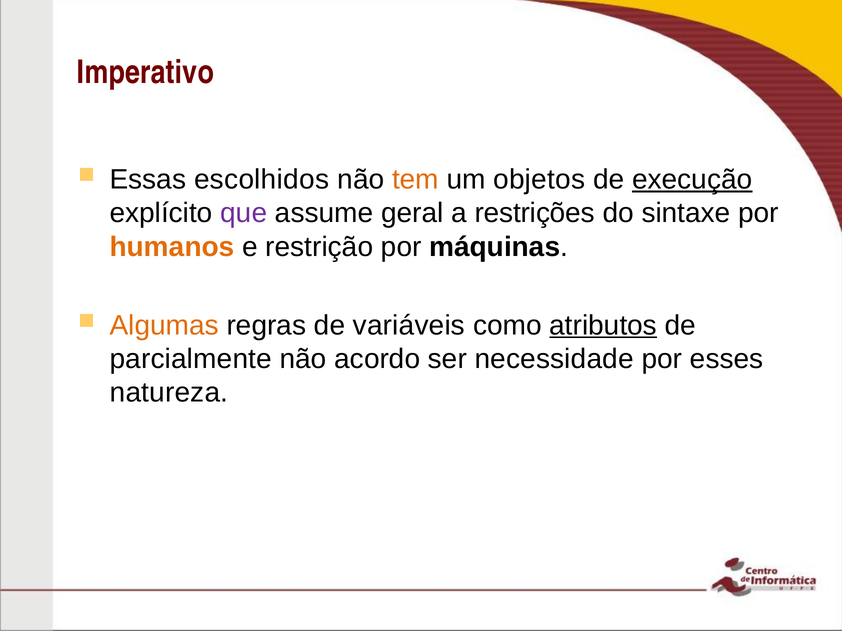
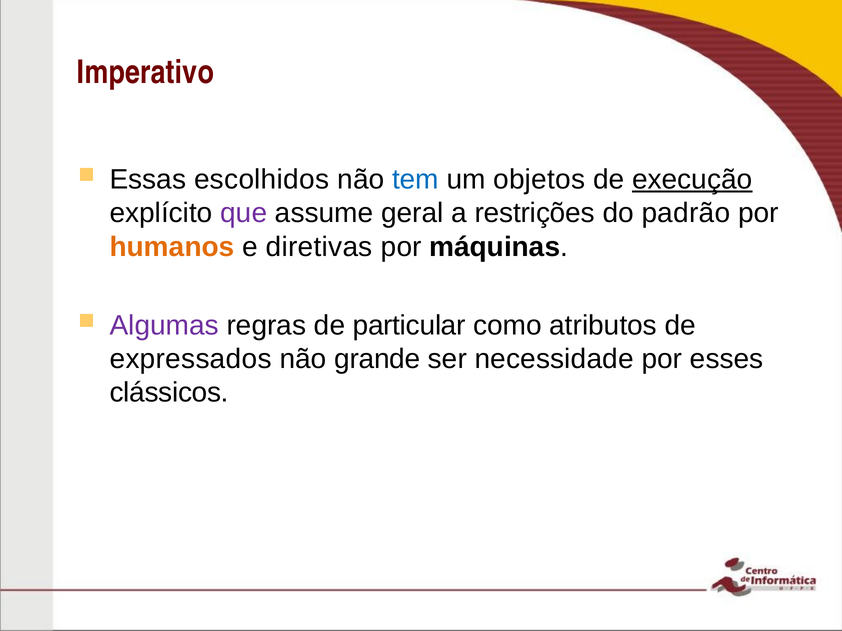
tem colour: orange -> blue
sintaxe: sintaxe -> padrão
restrição: restrição -> diretivas
Algumas colour: orange -> purple
variáveis: variáveis -> particular
atributos underline: present -> none
parcialmente: parcialmente -> expressados
acordo: acordo -> grande
natureza: natureza -> clássicos
